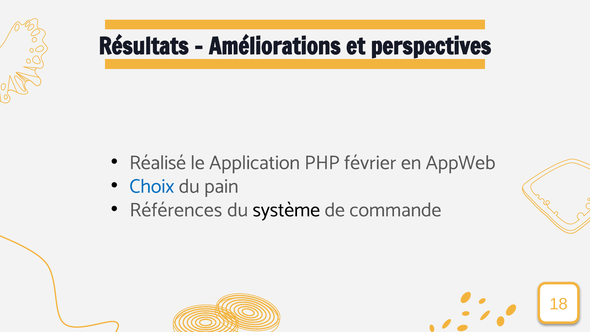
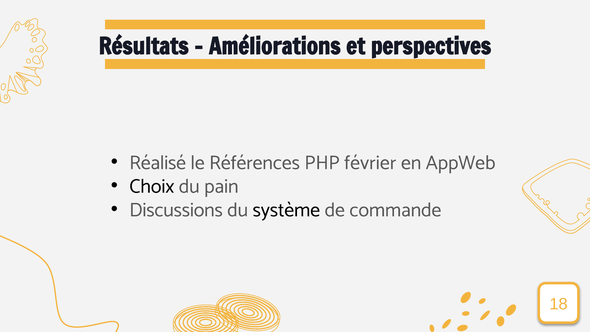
Application: Application -> Références
Choix colour: blue -> black
Références: Références -> Discussions
